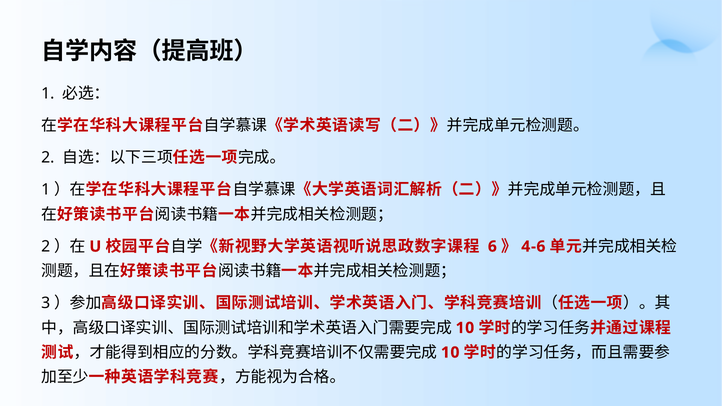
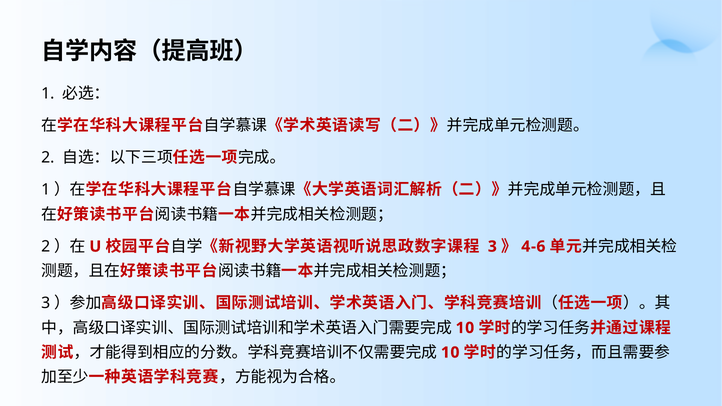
6 at (492, 247): 6 -> 3
